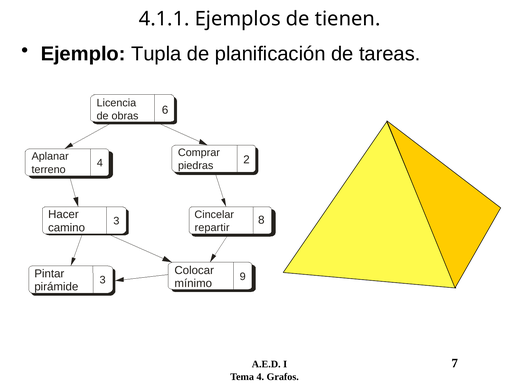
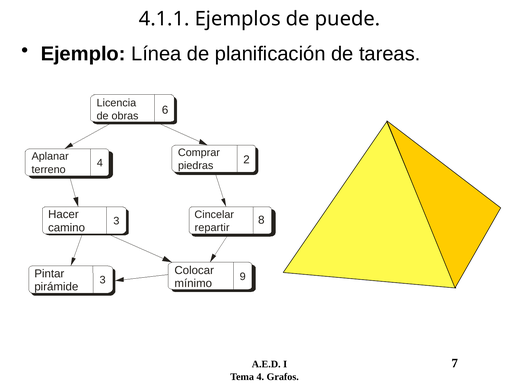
tienen: tienen -> puede
Tupla: Tupla -> Línea
